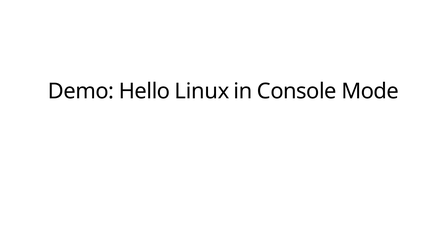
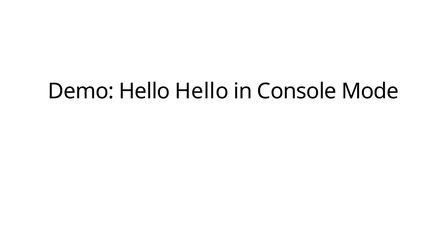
Hello Linux: Linux -> Hello
